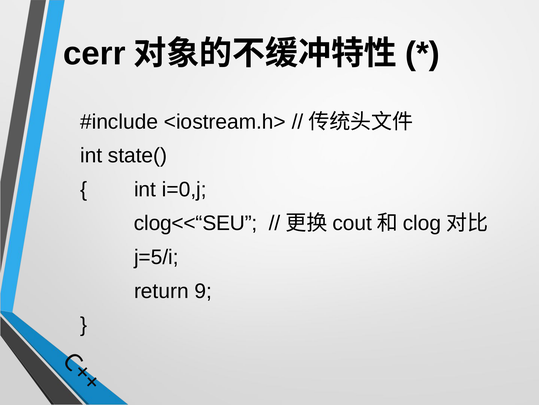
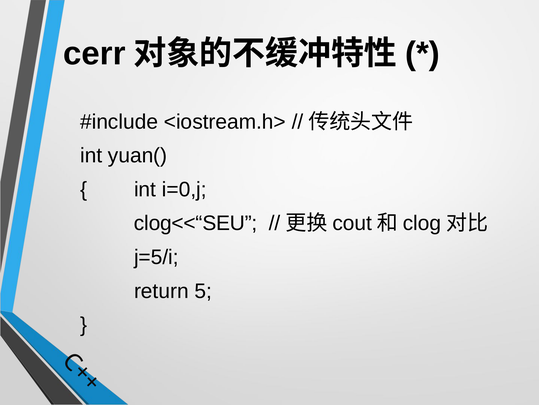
state(: state( -> yuan(
9: 9 -> 5
